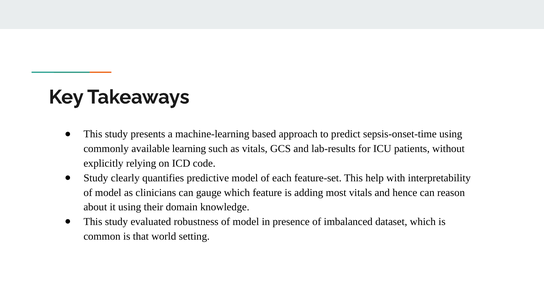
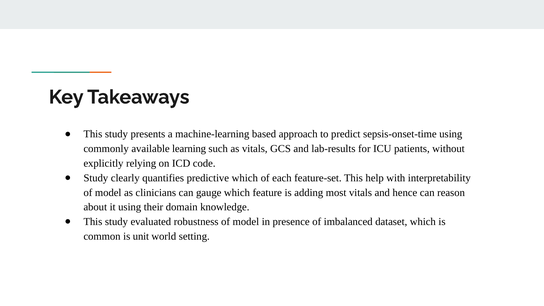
predictive model: model -> which
that: that -> unit
